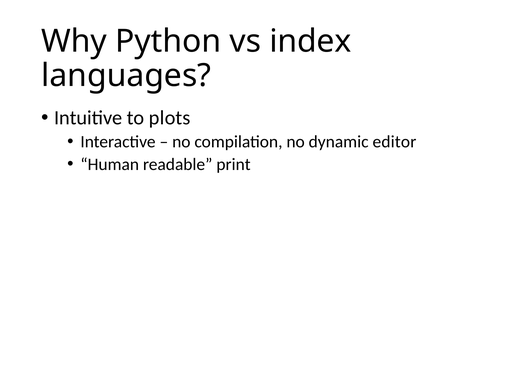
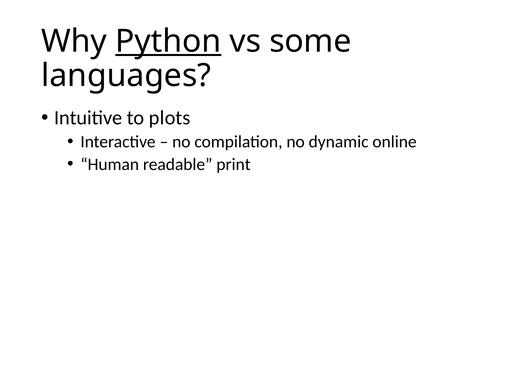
Python underline: none -> present
index: index -> some
editor: editor -> online
